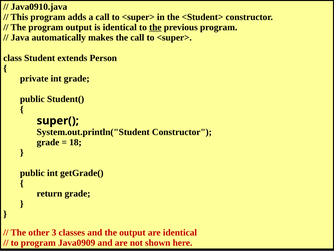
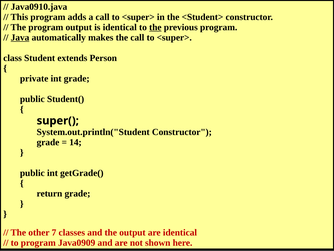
Java underline: none -> present
18: 18 -> 14
3: 3 -> 7
